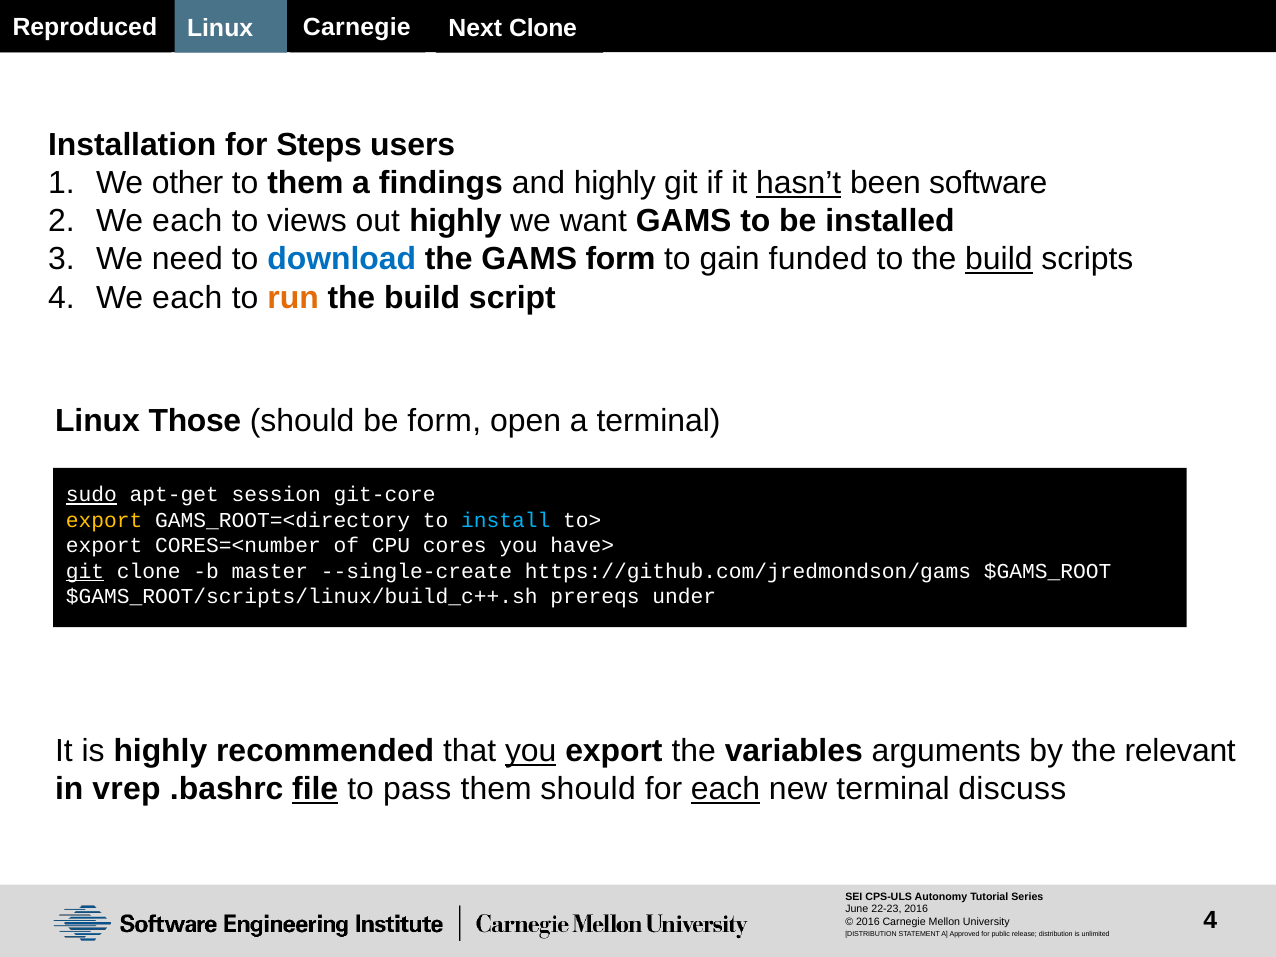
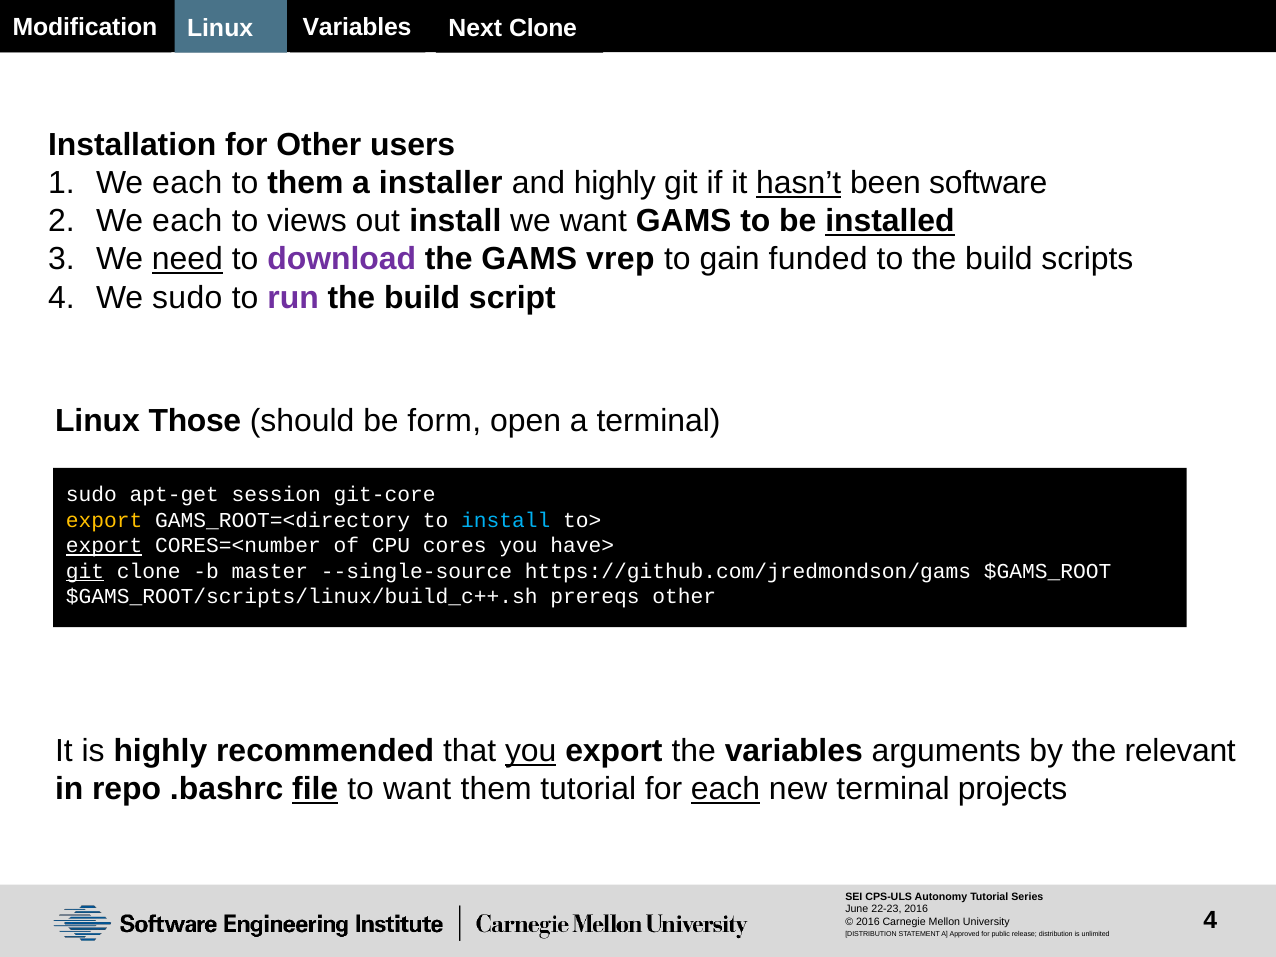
Reproduced: Reproduced -> Modification
Linux Carnegie: Carnegie -> Variables
for Steps: Steps -> Other
other at (188, 183): other -> each
findings: findings -> installer
out highly: highly -> install
installed underline: none -> present
need underline: none -> present
download colour: blue -> purple
GAMS form: form -> vrep
build at (999, 259) underline: present -> none
each at (187, 298): each -> sudo
run colour: orange -> purple
sudo at (91, 495) underline: present -> none
export at (104, 546) underline: none -> present
--single-create: --single-create -> --single-source
prereqs under: under -> other
vrep: vrep -> repo
to pass: pass -> want
them should: should -> tutorial
discuss: discuss -> projects
